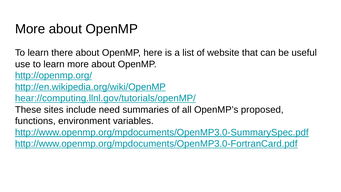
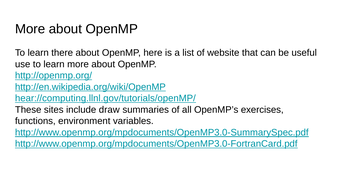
need: need -> draw
proposed: proposed -> exercises
